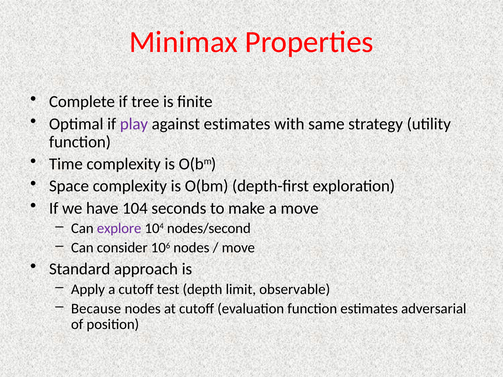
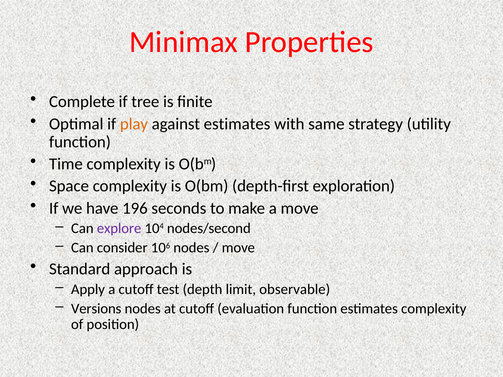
play colour: purple -> orange
have 104: 104 -> 196
Because: Because -> Versions
estimates adversarial: adversarial -> complexity
